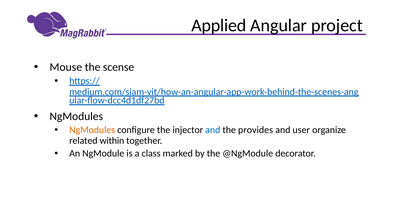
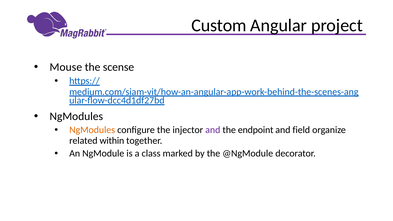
Applied: Applied -> Custom
and at (213, 130) colour: blue -> purple
provides: provides -> endpoint
user: user -> field
